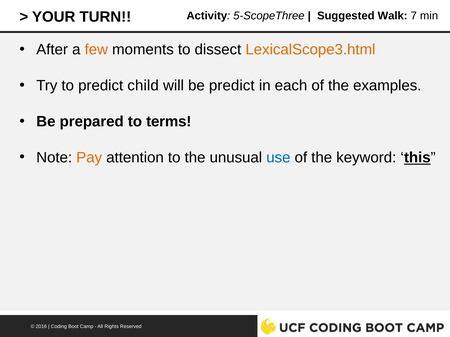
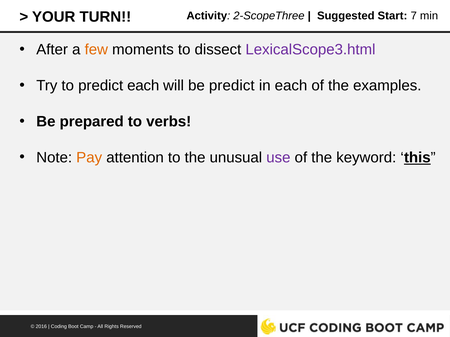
5-ScopeThree: 5-ScopeThree -> 2-ScopeThree
Walk: Walk -> Start
LexicalScope3.html colour: orange -> purple
predict child: child -> each
terms: terms -> verbs
use colour: blue -> purple
